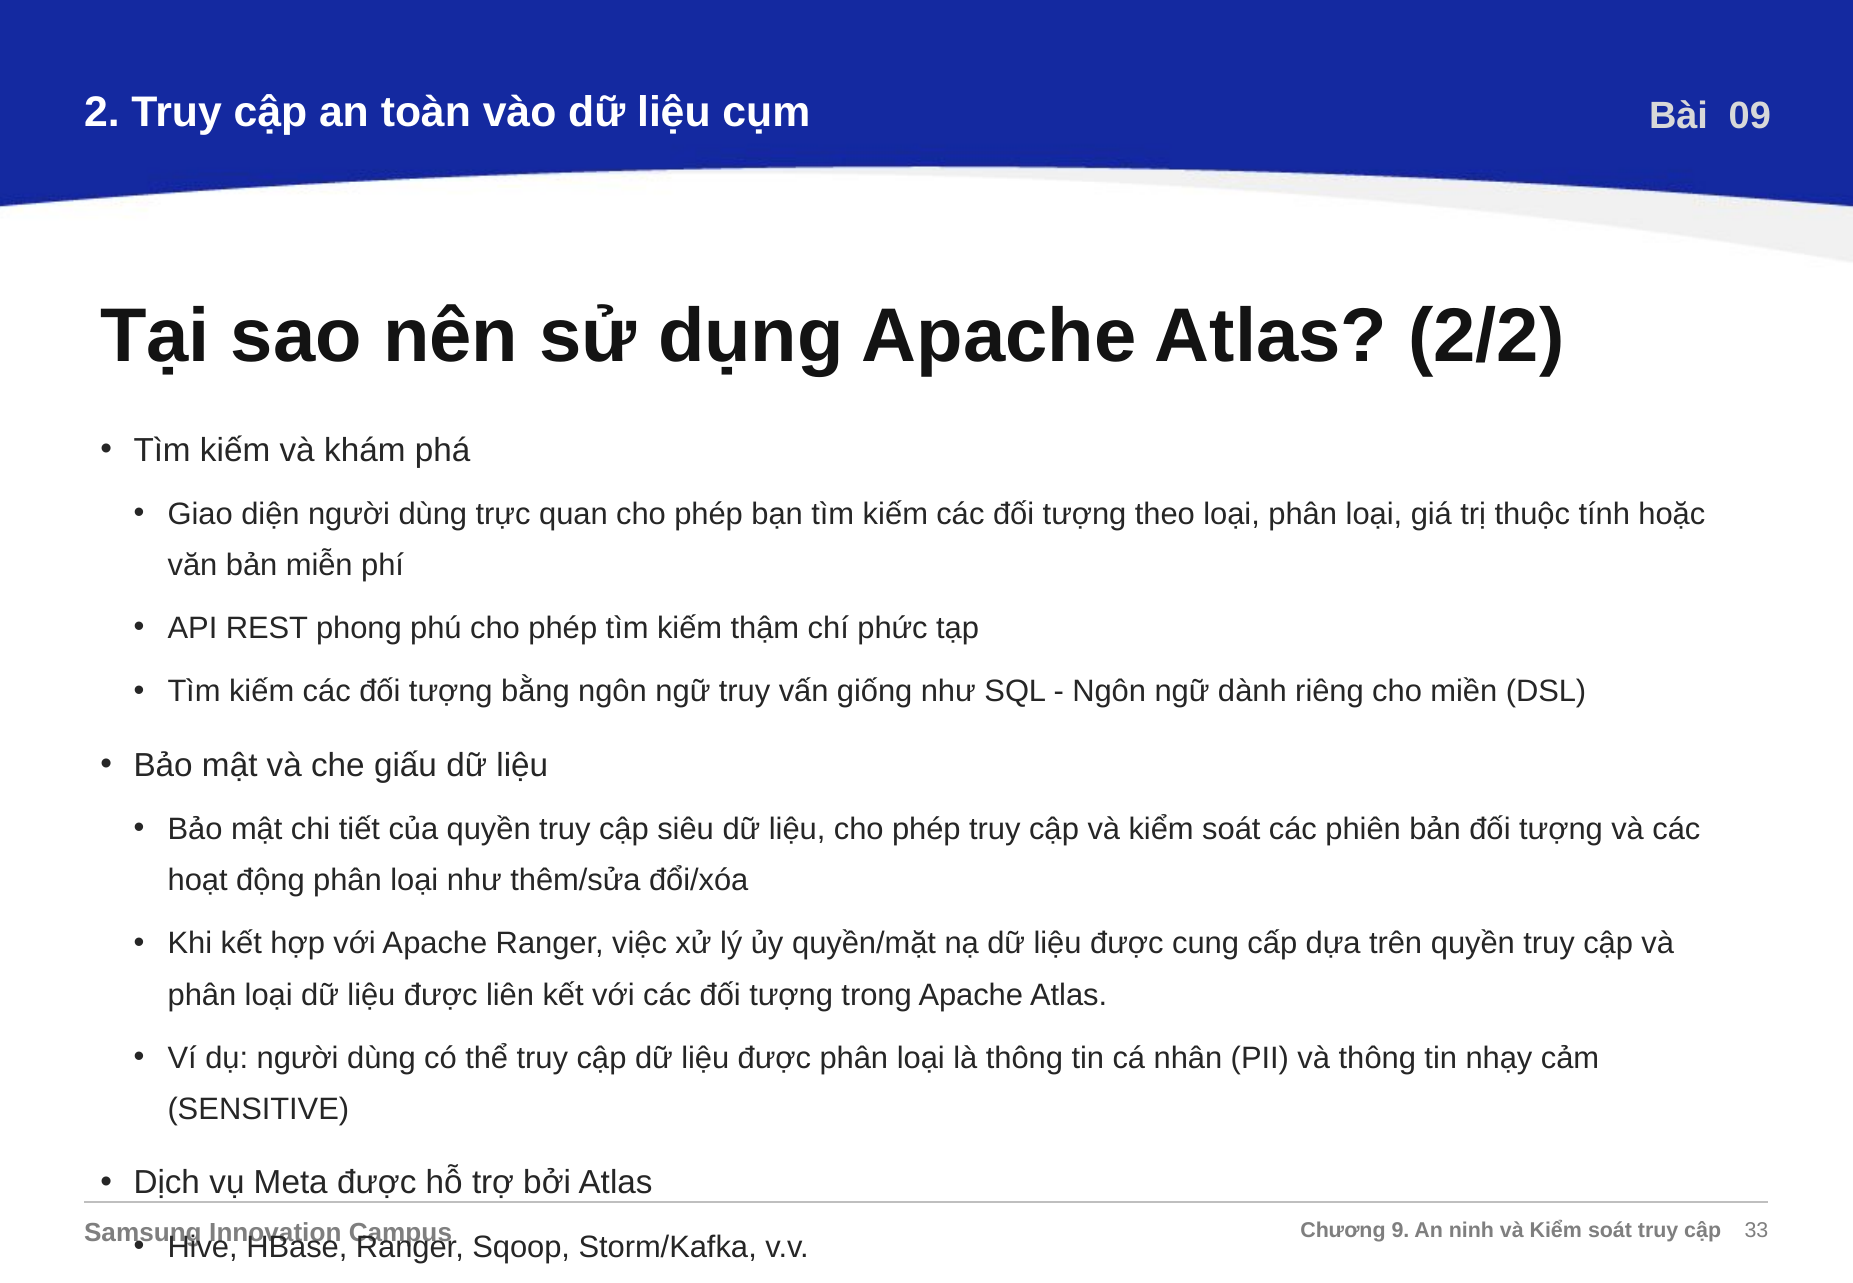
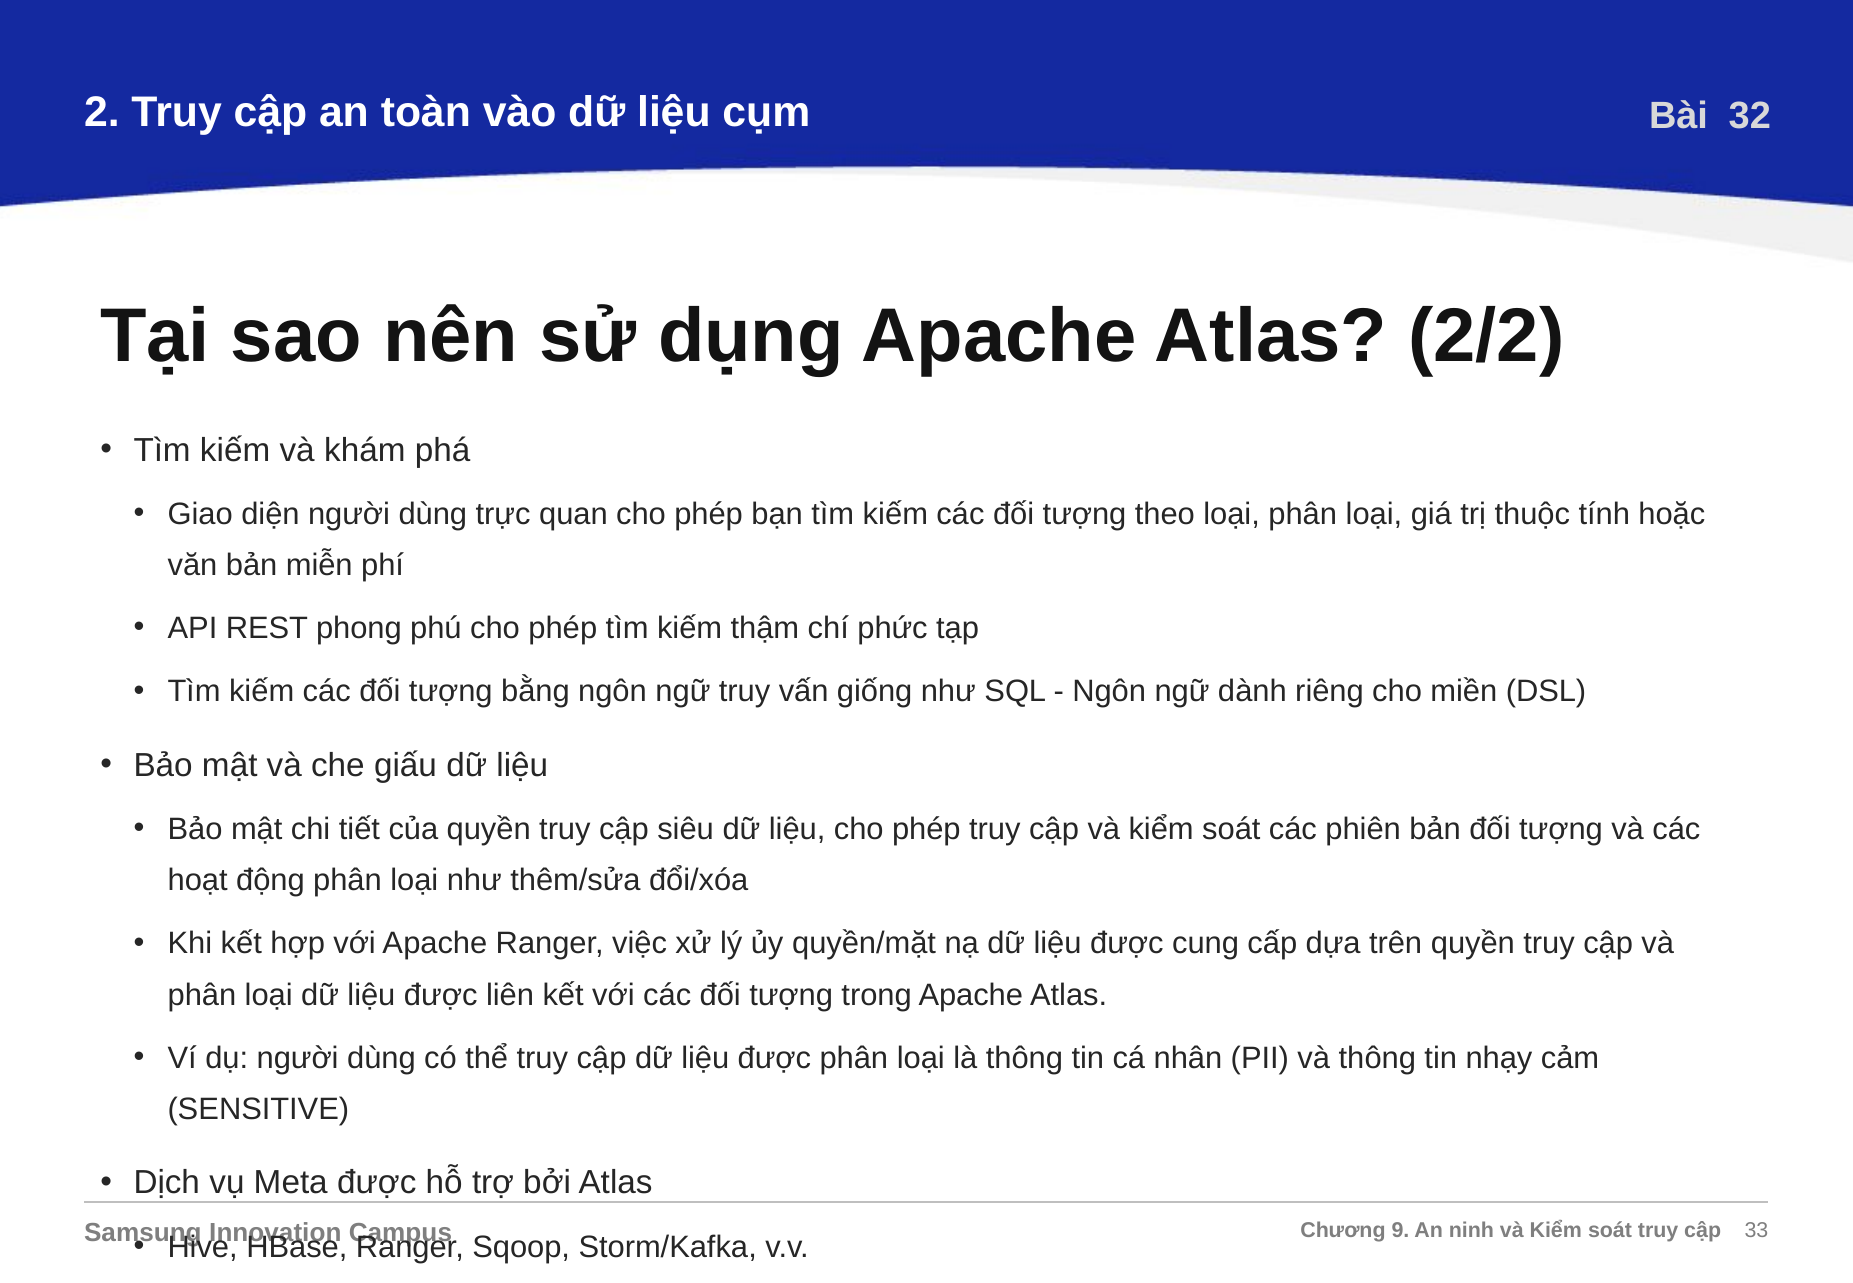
09: 09 -> 32
